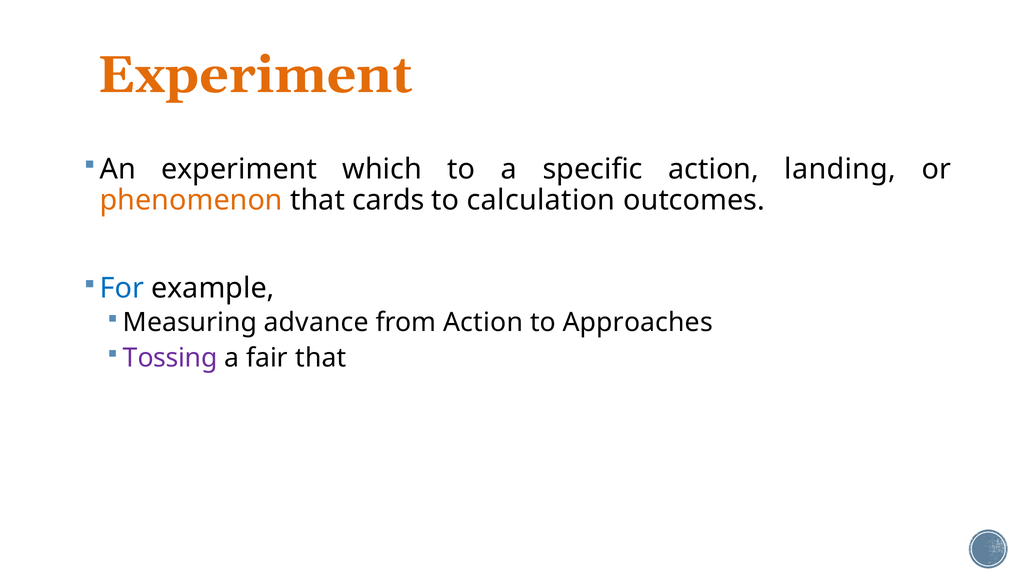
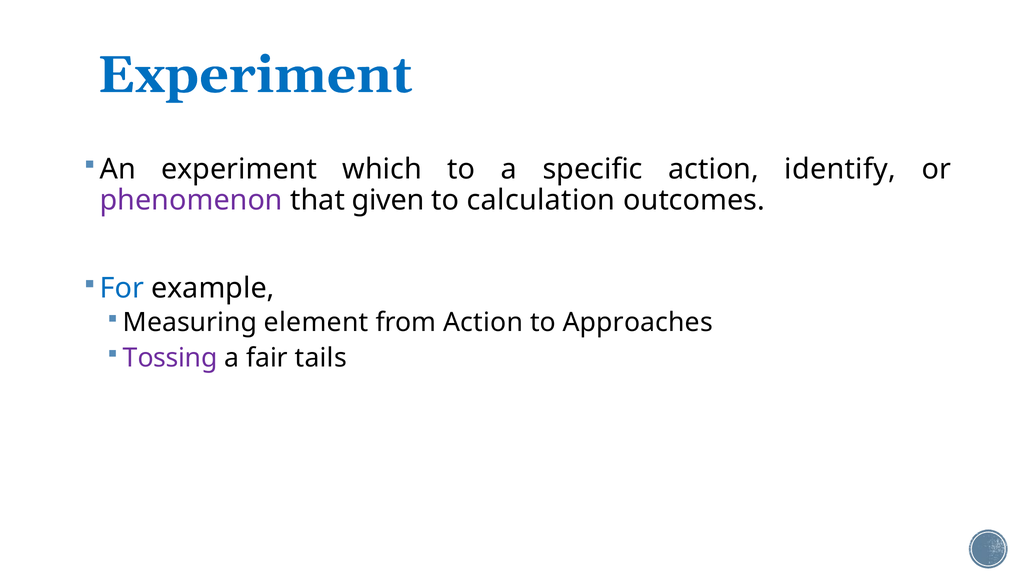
Experiment at (255, 75) colour: orange -> blue
landing: landing -> identify
phenomenon colour: orange -> purple
cards: cards -> given
advance: advance -> element
fair that: that -> tails
